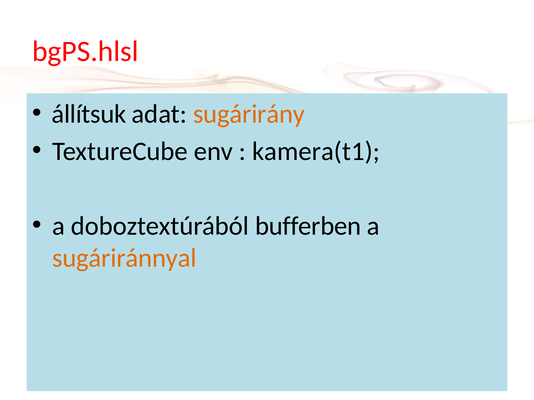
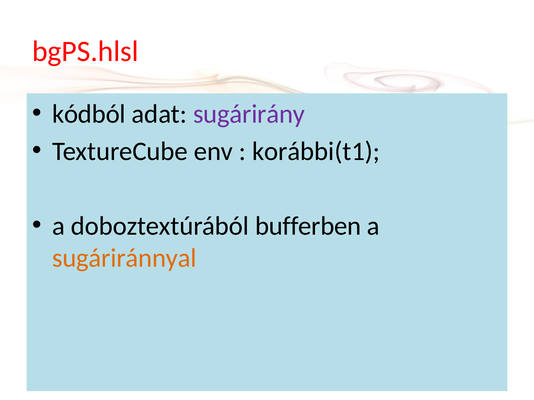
állítsuk: állítsuk -> kódból
sugárirány colour: orange -> purple
kamera(t1: kamera(t1 -> korábbi(t1
